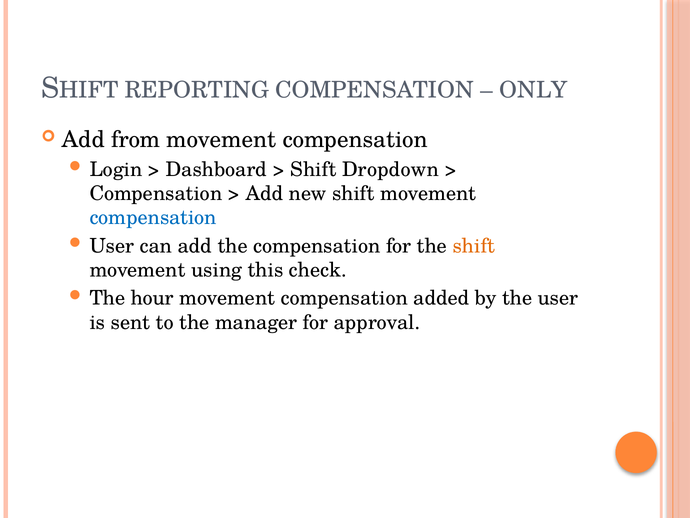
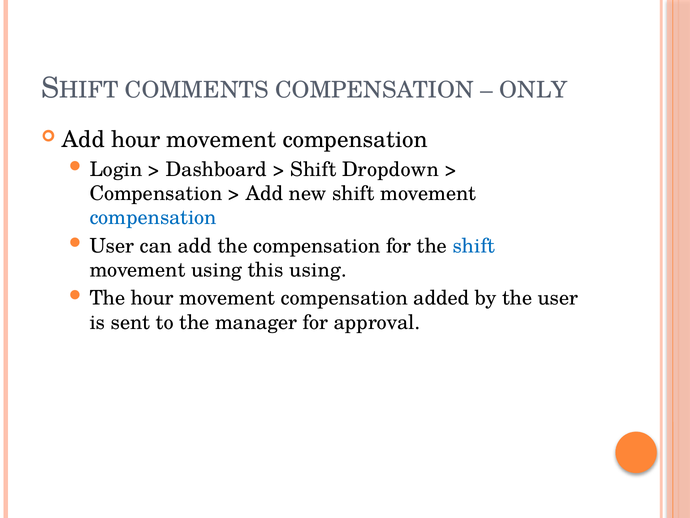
REPORTING: REPORTING -> COMMENTS
Add from: from -> hour
shift at (474, 246) colour: orange -> blue
this check: check -> using
